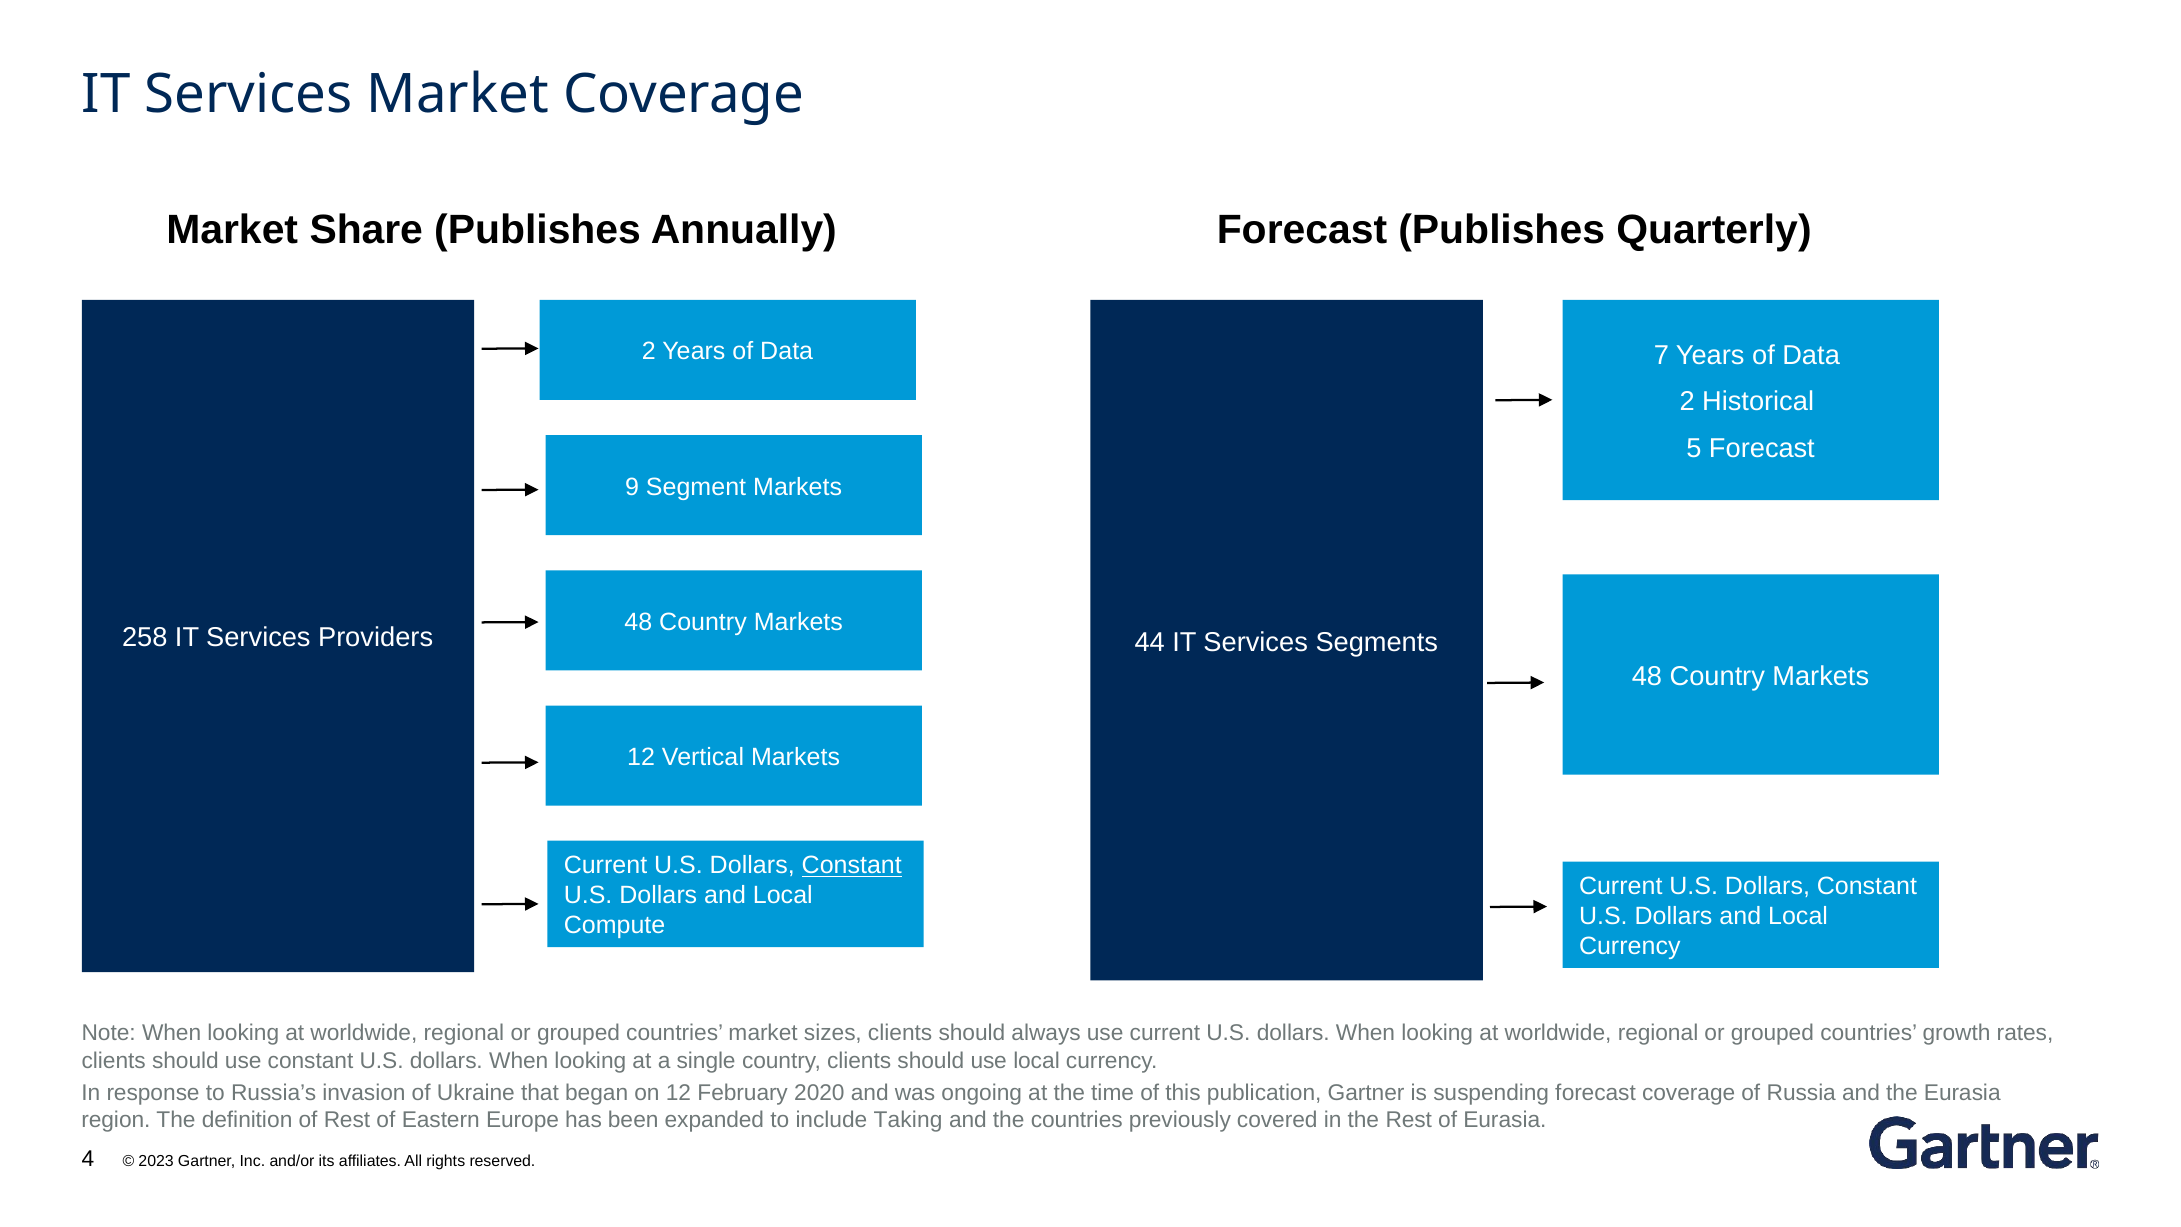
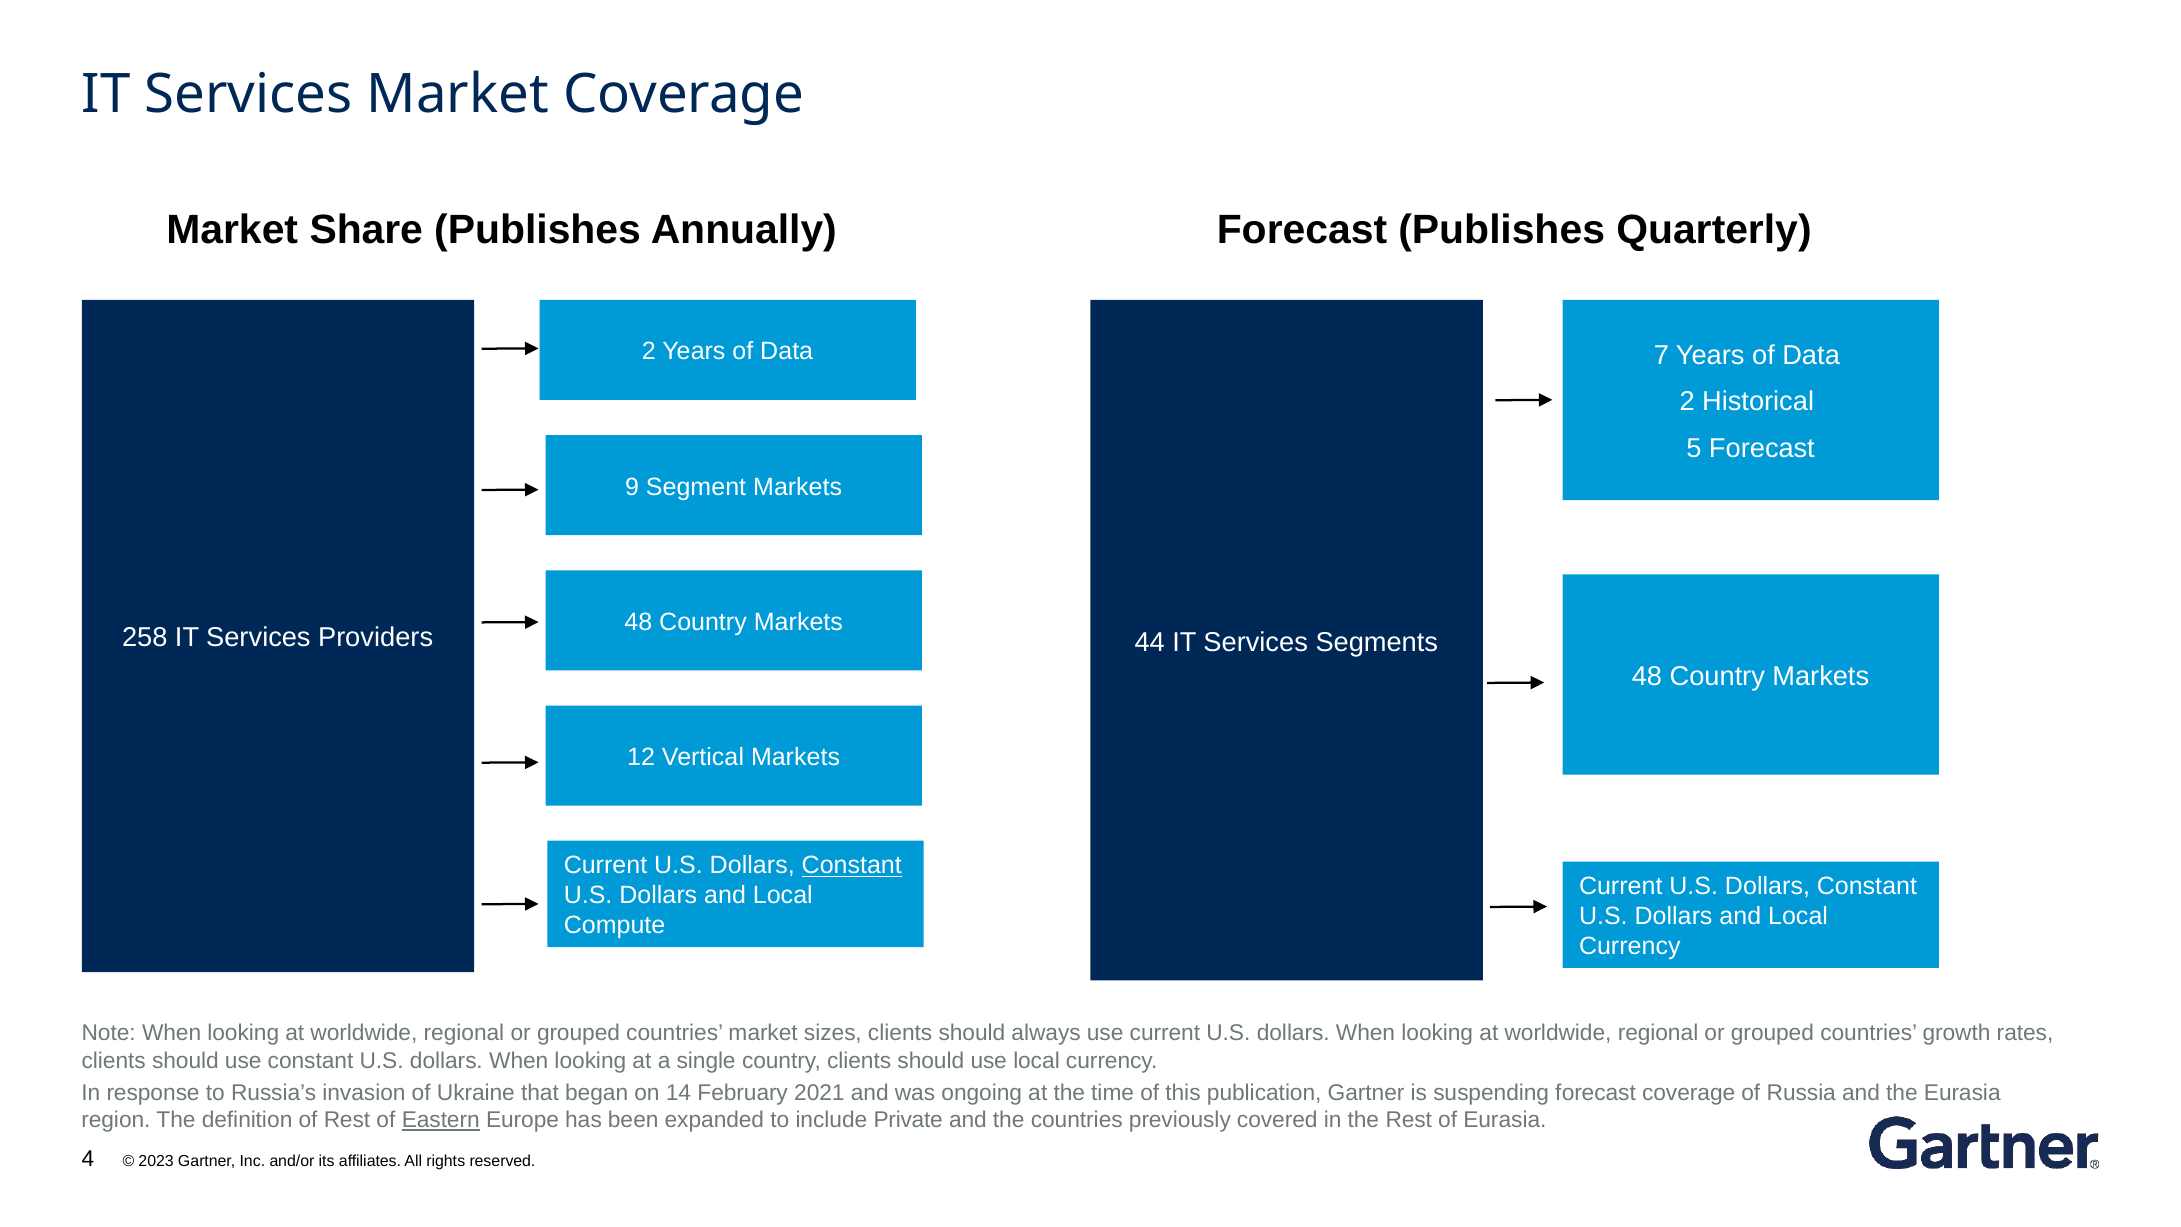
on 12: 12 -> 14
2020: 2020 -> 2021
Eastern underline: none -> present
Taking: Taking -> Private
